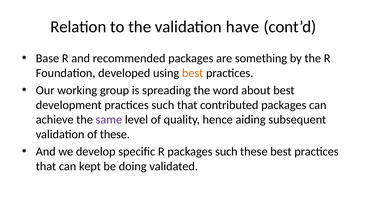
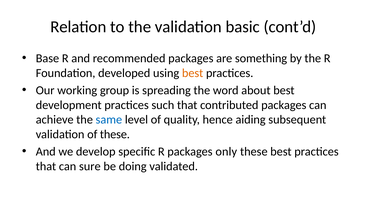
have: have -> basic
same colour: purple -> blue
packages such: such -> only
kept: kept -> sure
